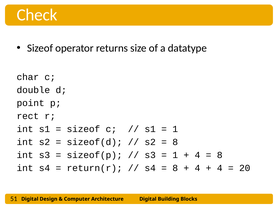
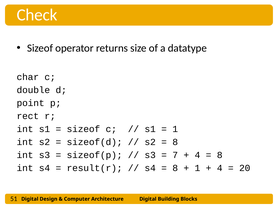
1 at (175, 155): 1 -> 7
return(r: return(r -> result(r
4 at (197, 168): 4 -> 1
